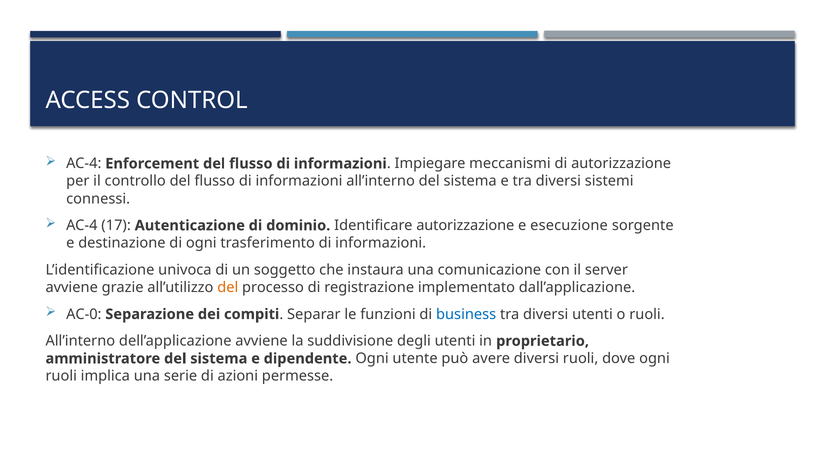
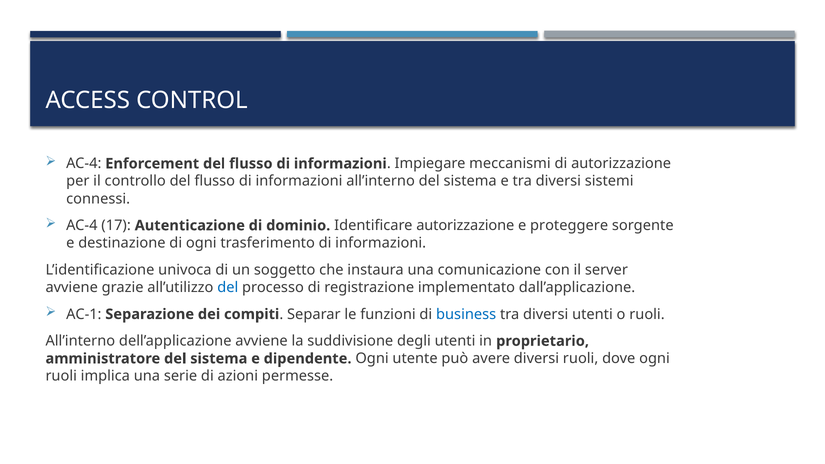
esecuzione: esecuzione -> proteggere
del at (228, 287) colour: orange -> blue
AC-0: AC-0 -> AC-1
